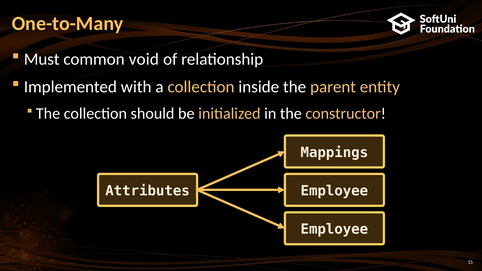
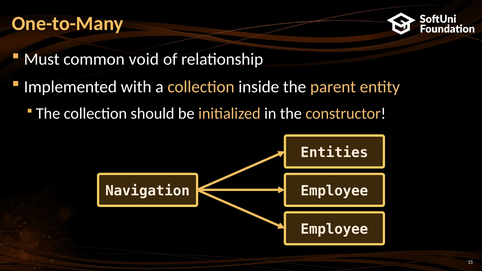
Mappings: Mappings -> Entities
Attributes: Attributes -> Navigation
